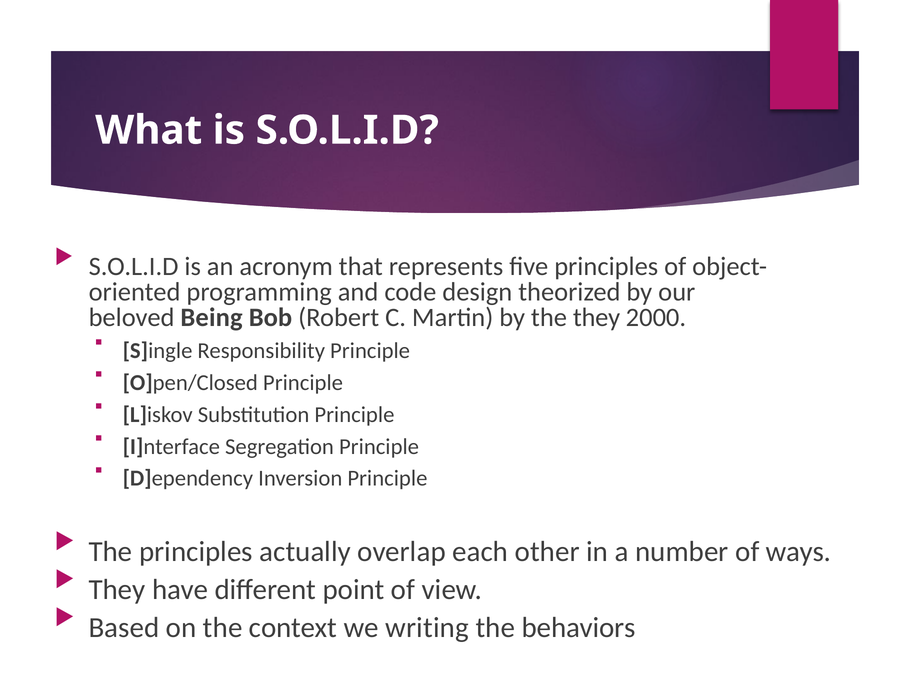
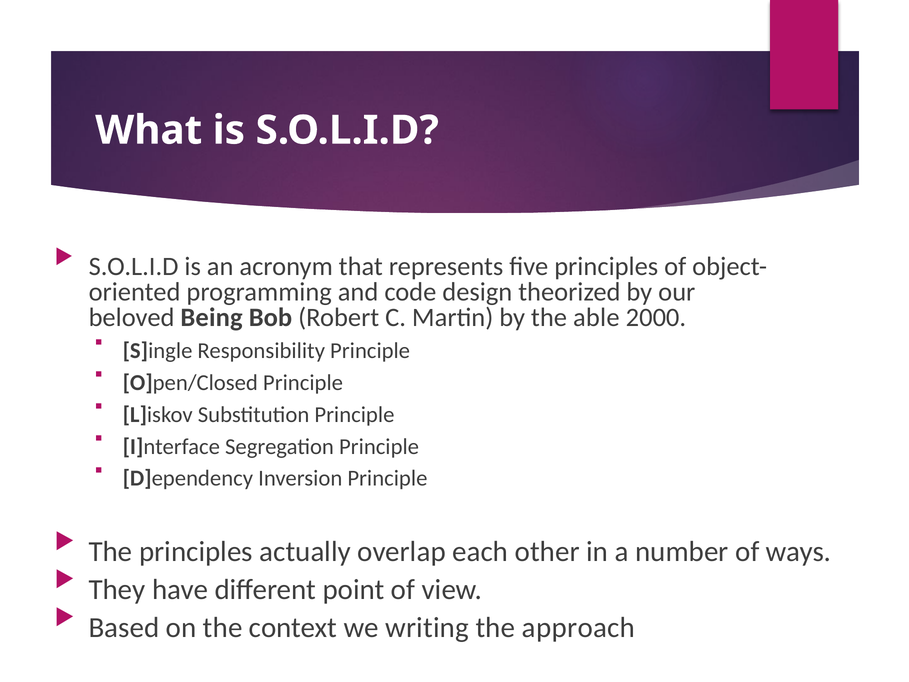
the they: they -> able
behaviors: behaviors -> approach
